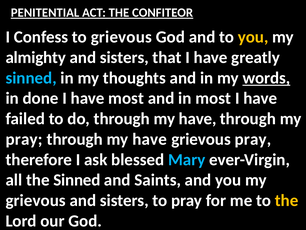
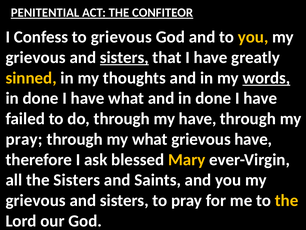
almighty at (36, 57): almighty -> grievous
sisters at (124, 57) underline: none -> present
sinned at (31, 78) colour: light blue -> yellow
have most: most -> what
and in most: most -> done
have at (150, 139): have -> what
grievous pray: pray -> have
Mary colour: light blue -> yellow
the Sinned: Sinned -> Sisters
